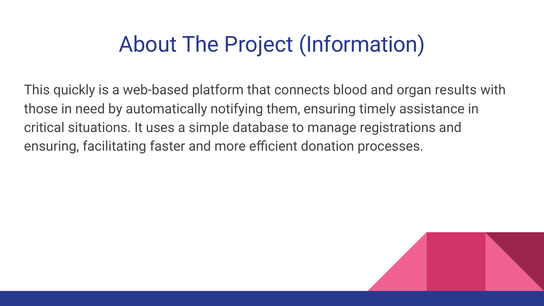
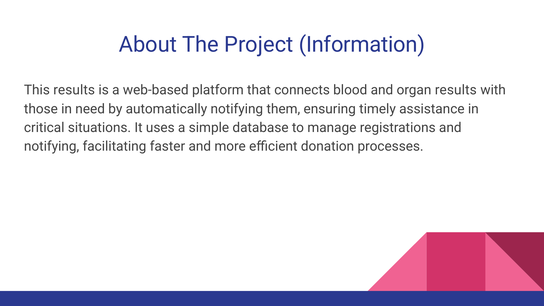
This quickly: quickly -> results
ensuring at (52, 146): ensuring -> notifying
